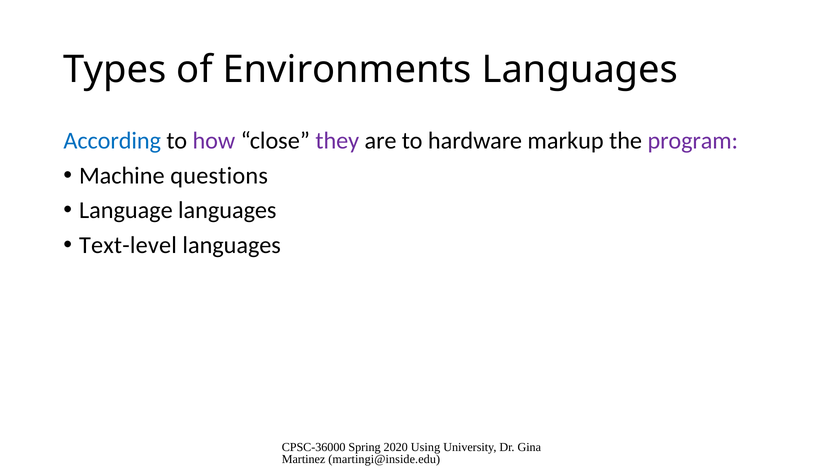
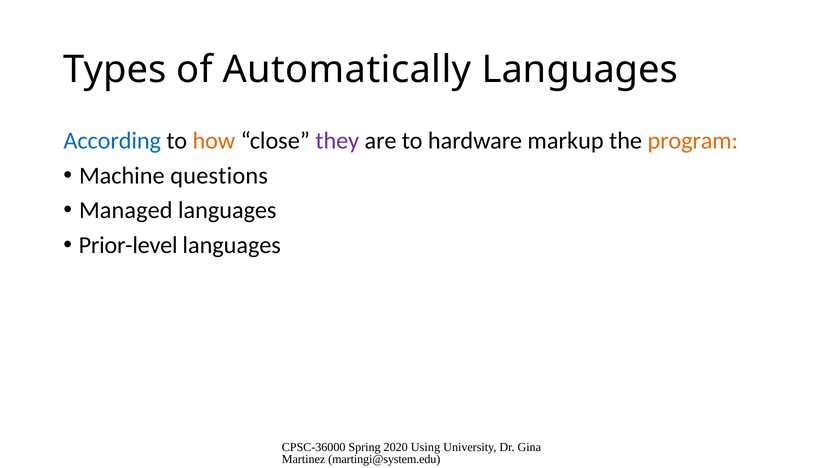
Environments: Environments -> Automatically
how colour: purple -> orange
program colour: purple -> orange
Language: Language -> Managed
Text-level: Text-level -> Prior-level
martingi@inside.edu: martingi@inside.edu -> martingi@system.edu
